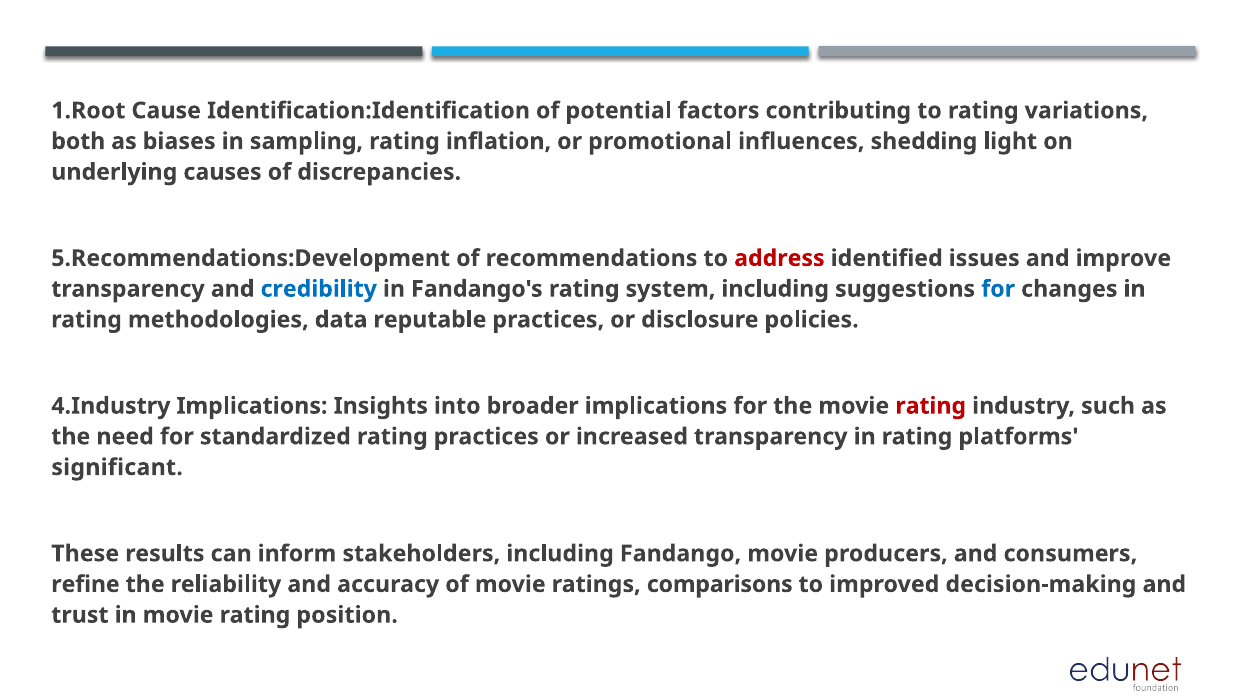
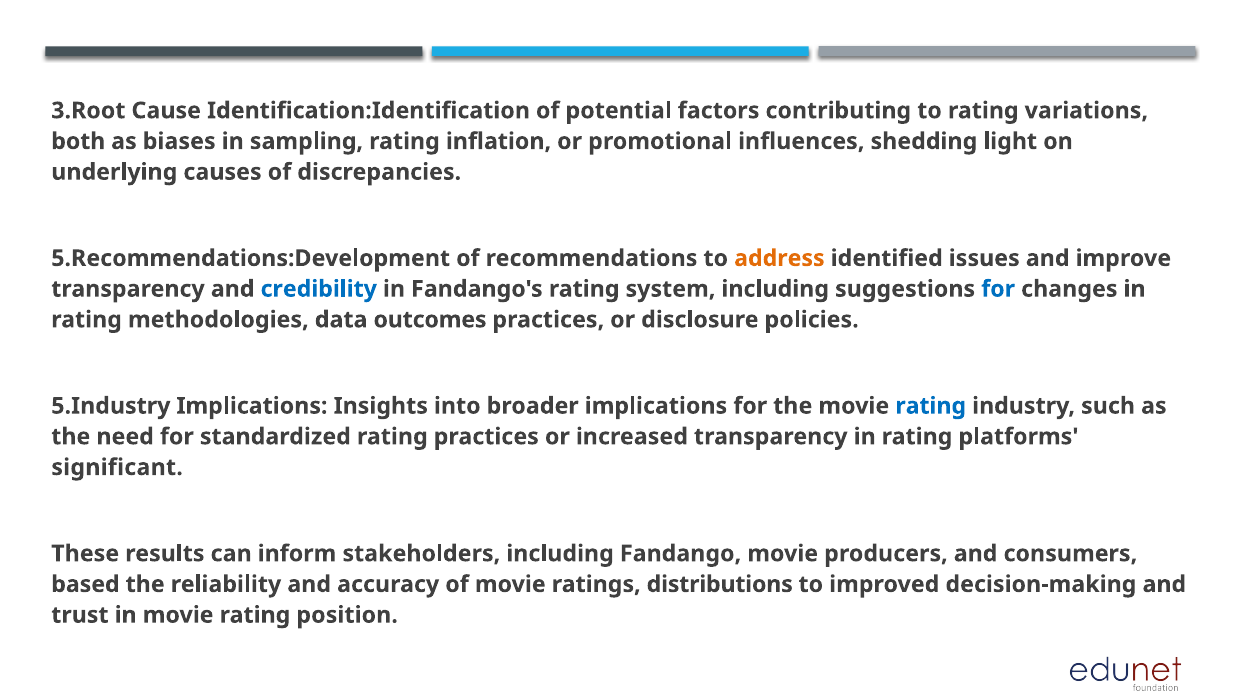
1.Root: 1.Root -> 3.Root
address colour: red -> orange
reputable: reputable -> outcomes
4.Industry: 4.Industry -> 5.Industry
rating at (931, 406) colour: red -> blue
refine: refine -> based
comparisons: comparisons -> distributions
